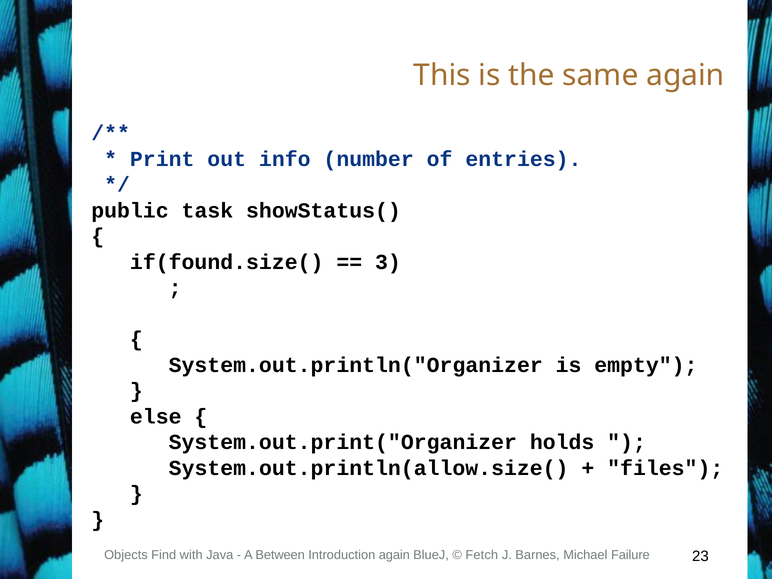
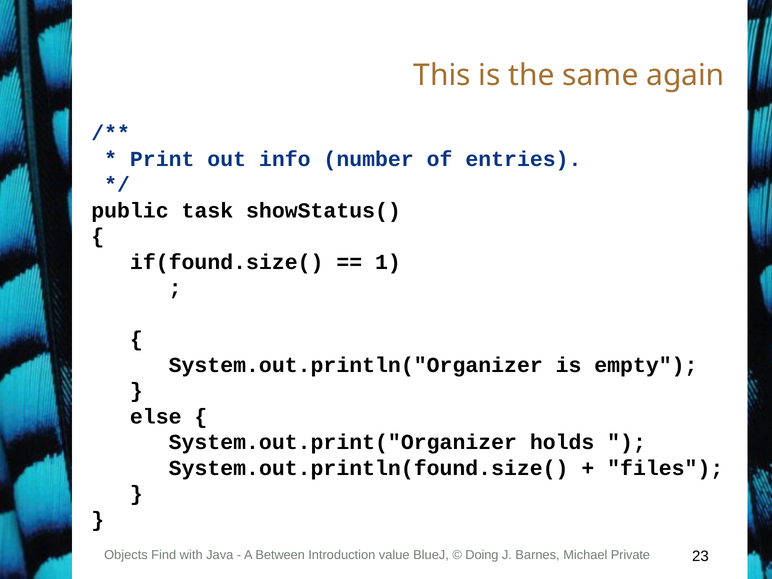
3: 3 -> 1
System.out.println(allow.size(: System.out.println(allow.size( -> System.out.println(found.size(
Introduction again: again -> value
Fetch: Fetch -> Doing
Failure: Failure -> Private
